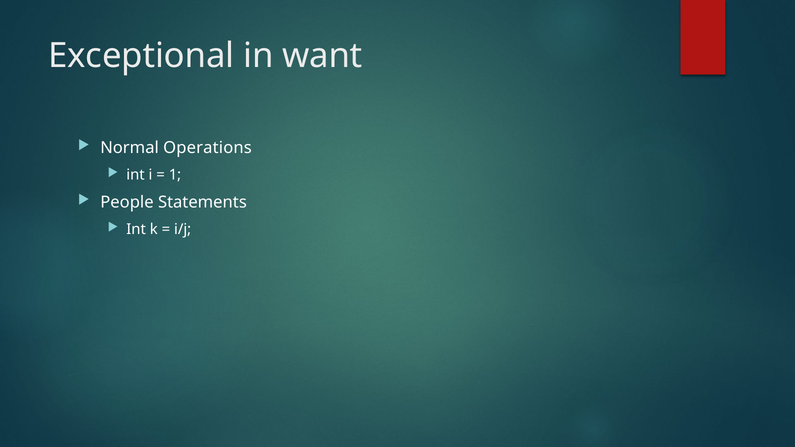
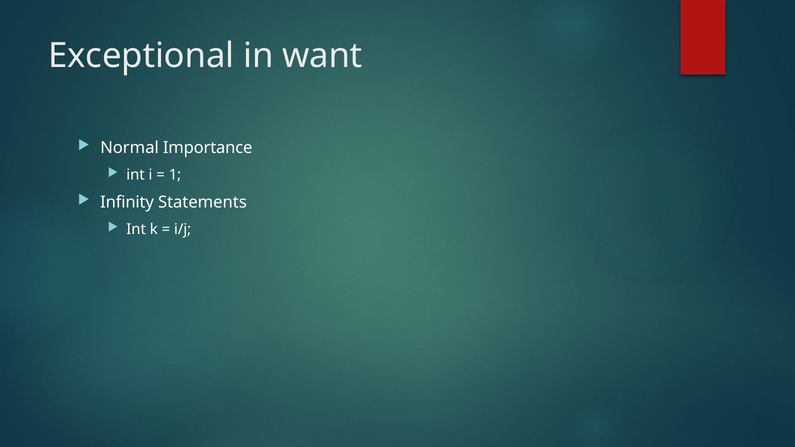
Operations: Operations -> Importance
People: People -> Infinity
